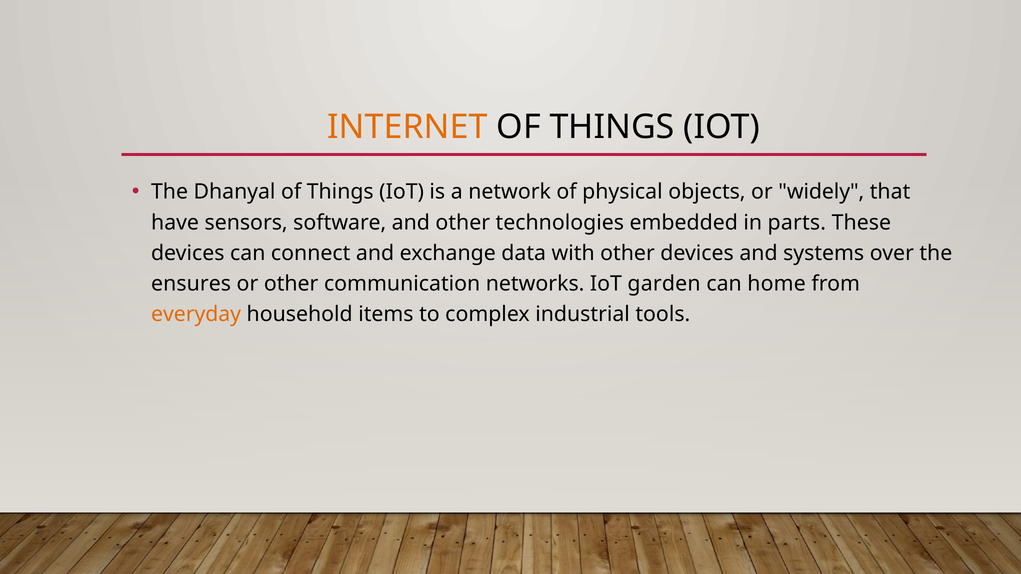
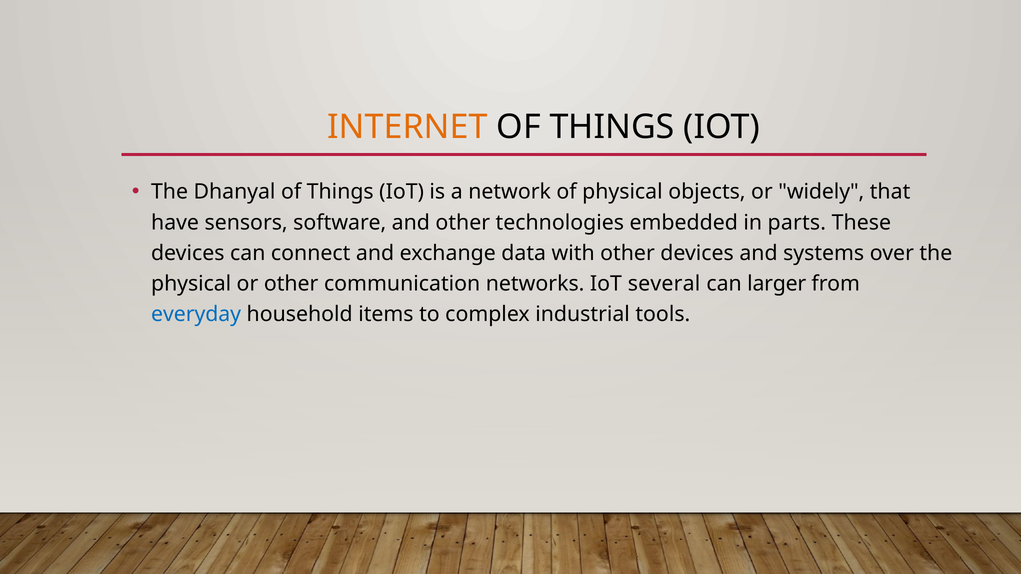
ensures at (191, 284): ensures -> physical
garden: garden -> several
home: home -> larger
everyday colour: orange -> blue
